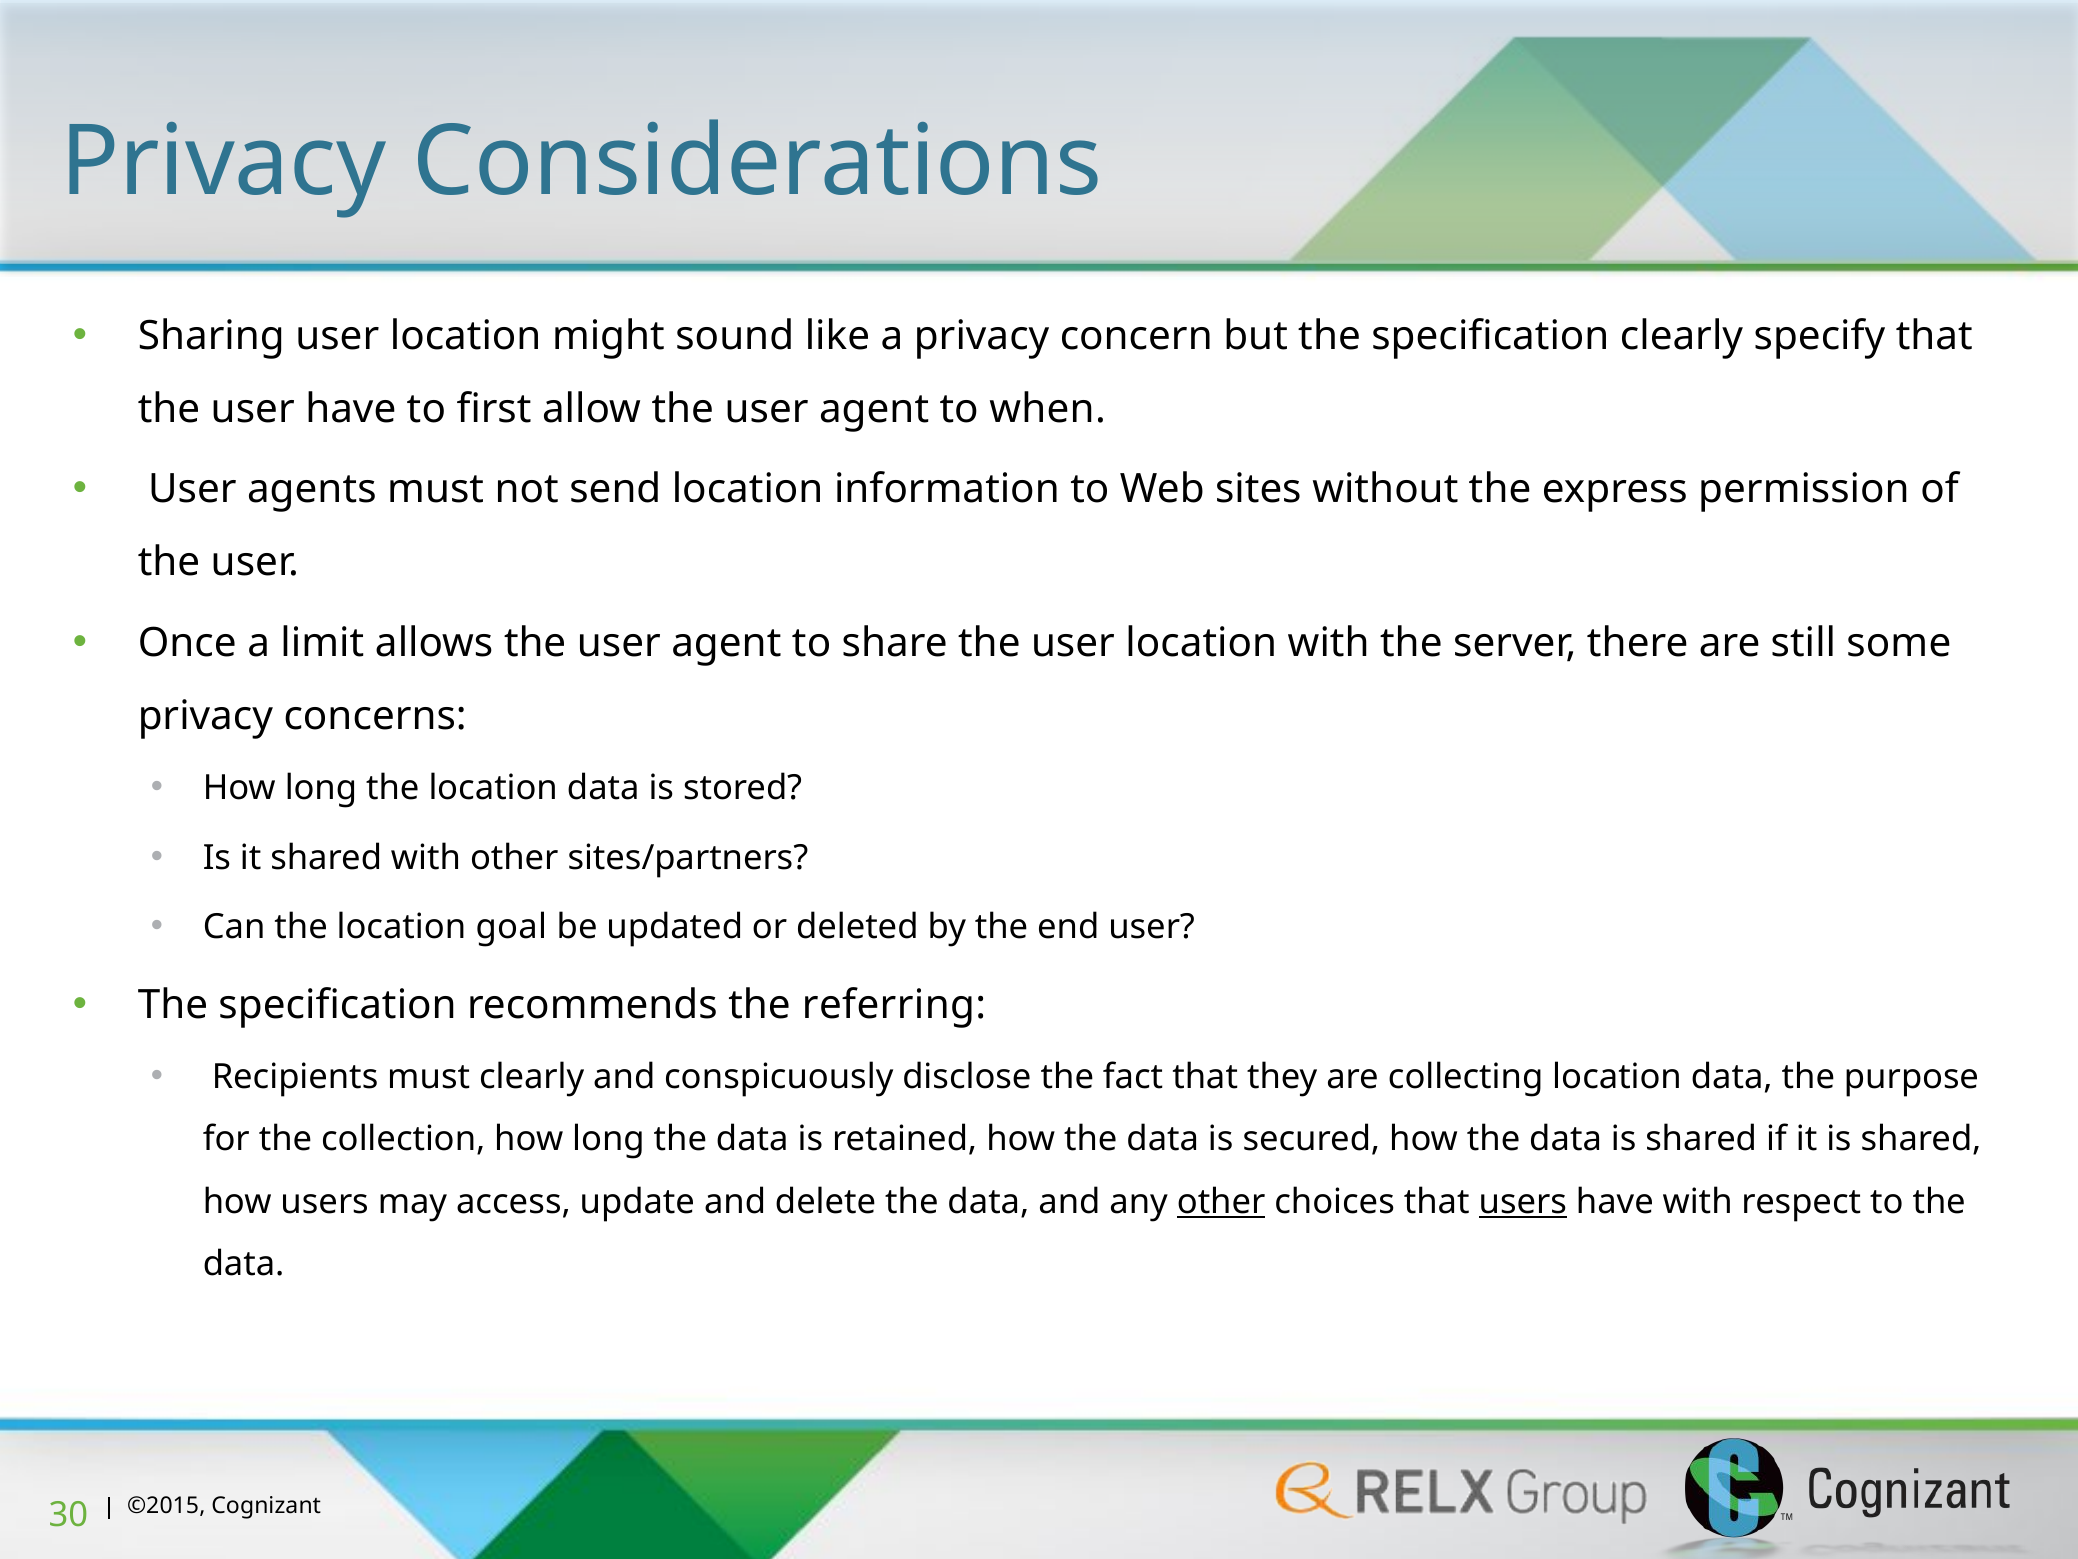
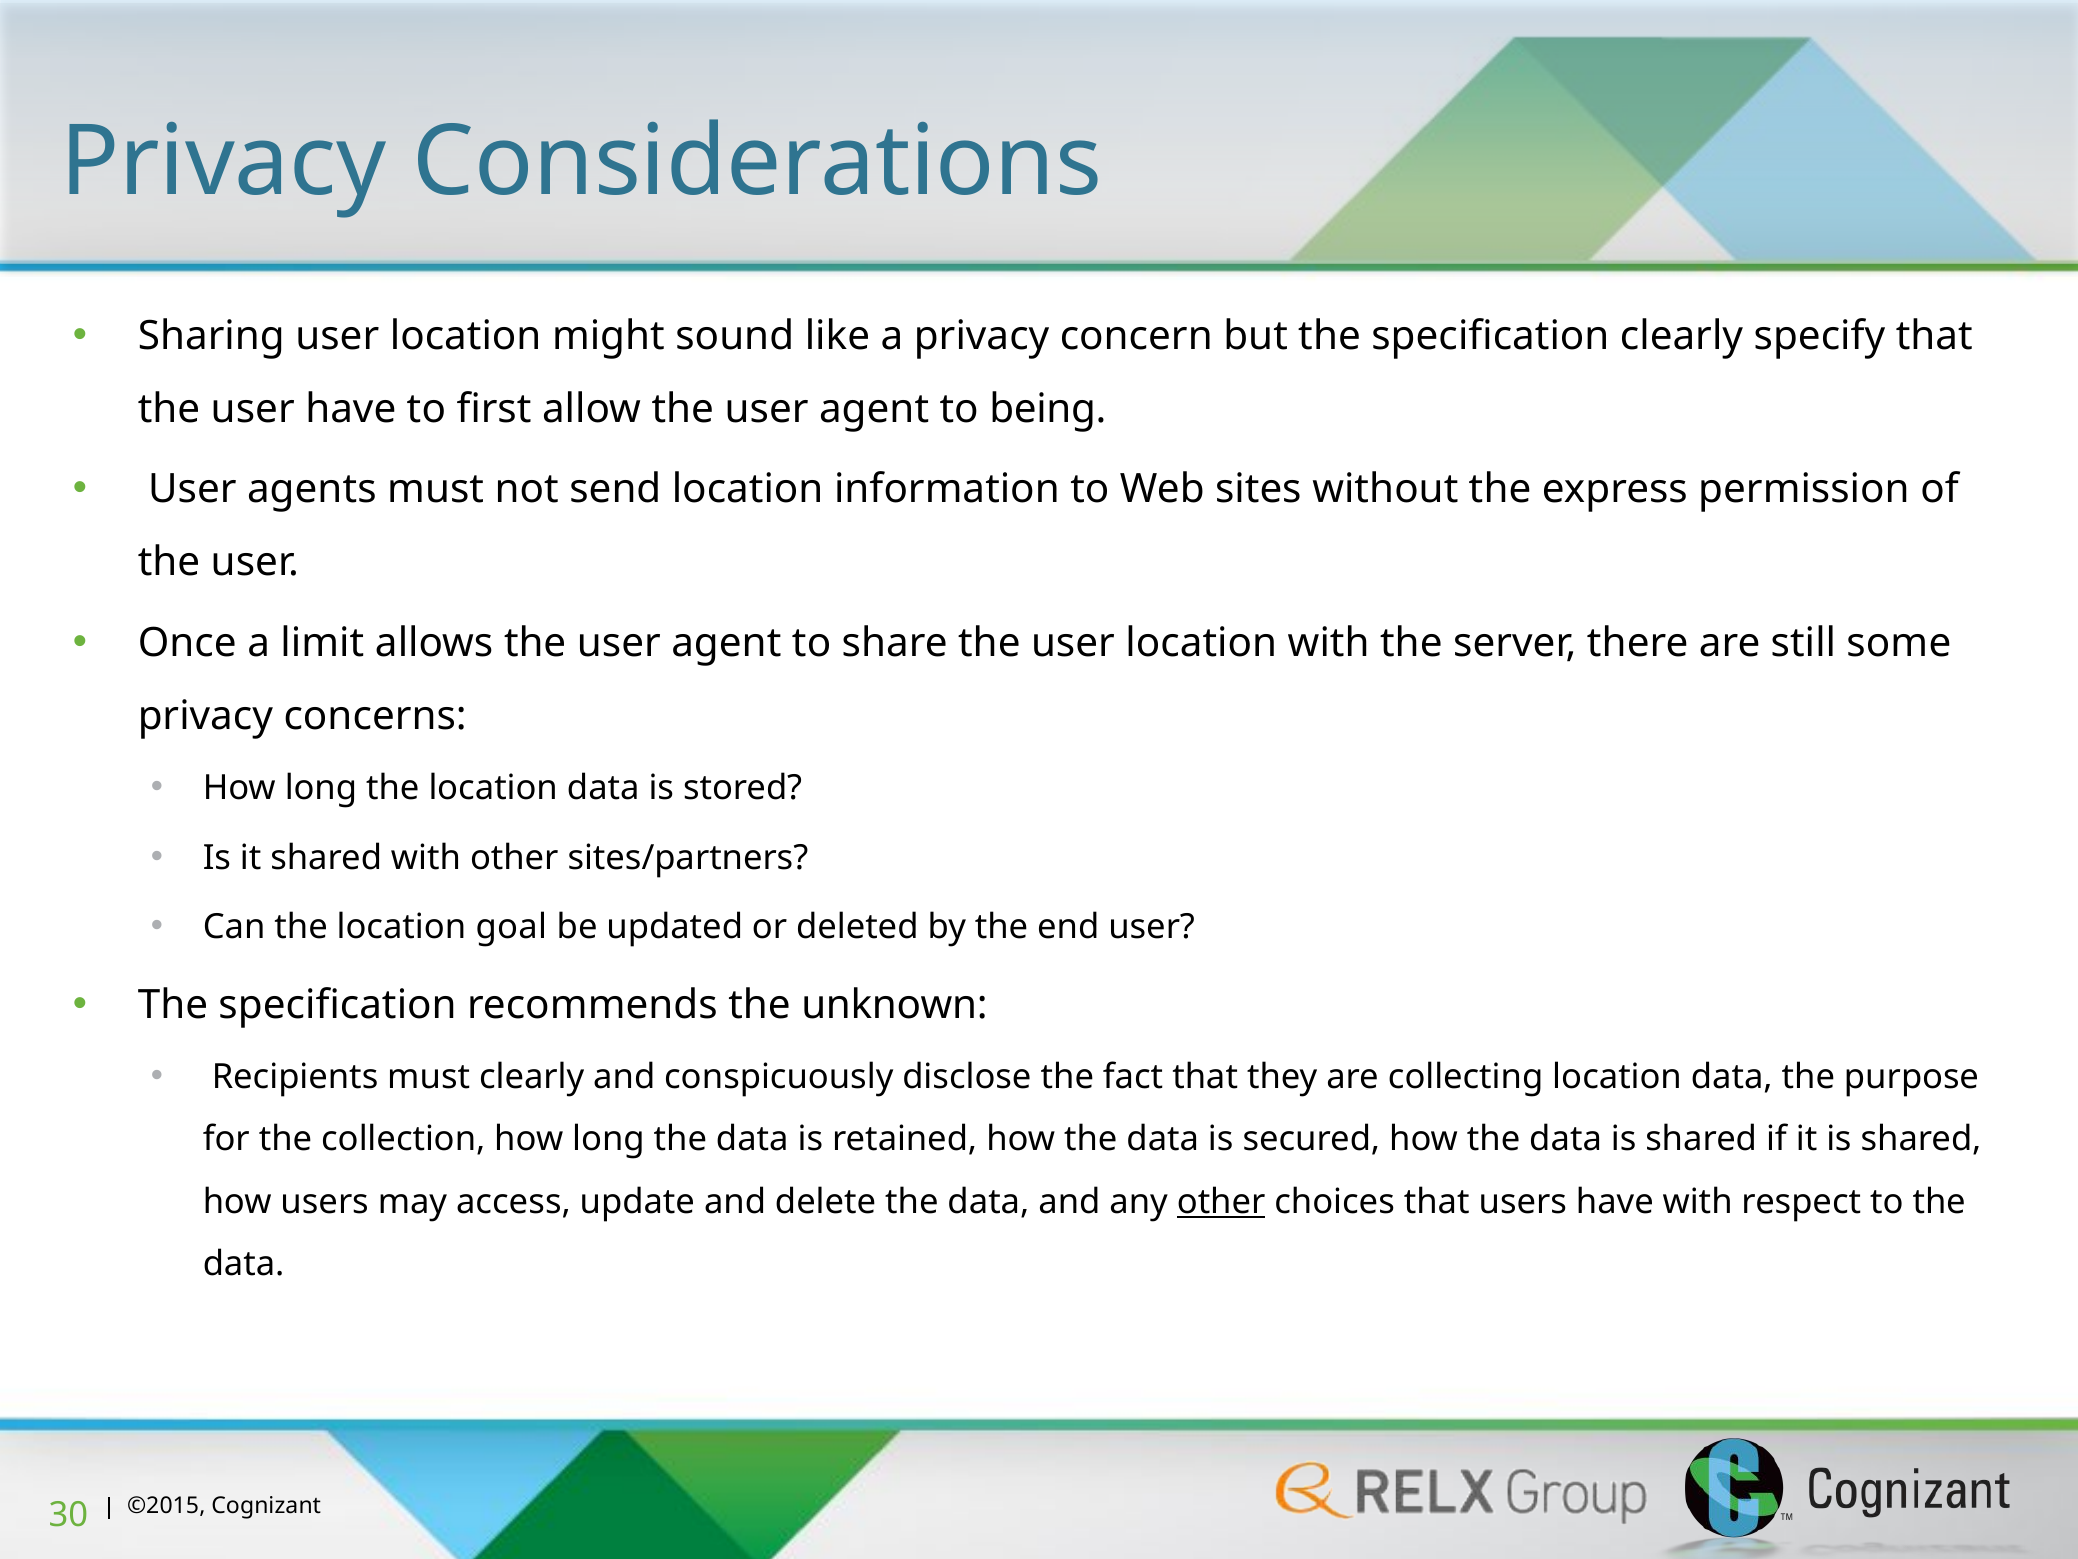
when: when -> being
referring: referring -> unknown
users at (1523, 1202) underline: present -> none
